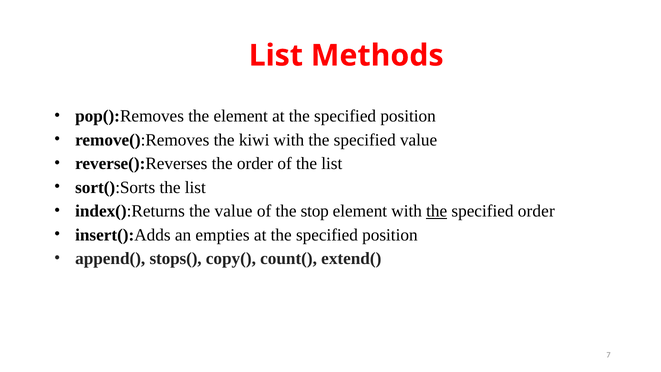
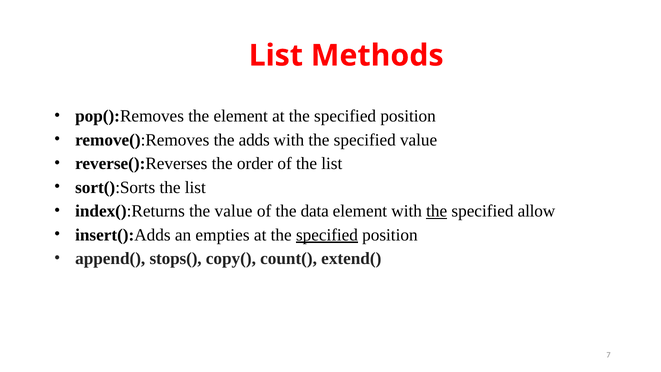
kiwi: kiwi -> adds
stop: stop -> data
specified order: order -> allow
specified at (327, 235) underline: none -> present
